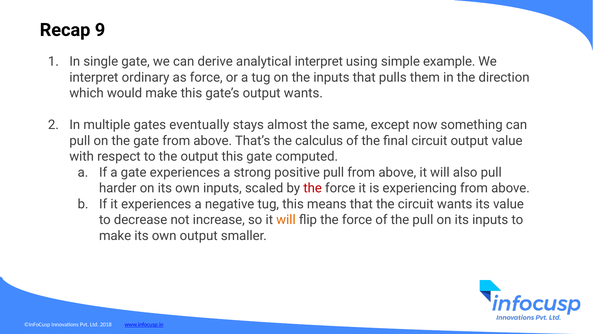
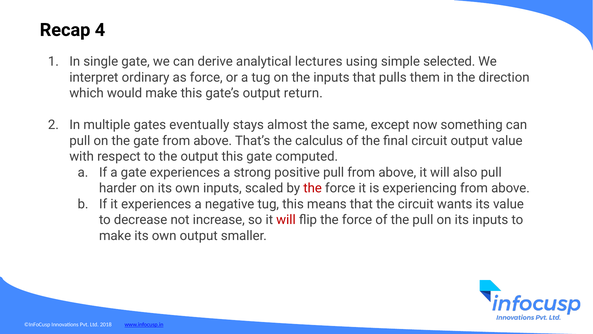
9: 9 -> 4
analytical interpret: interpret -> lectures
example: example -> selected
output wants: wants -> return
will at (286, 220) colour: orange -> red
